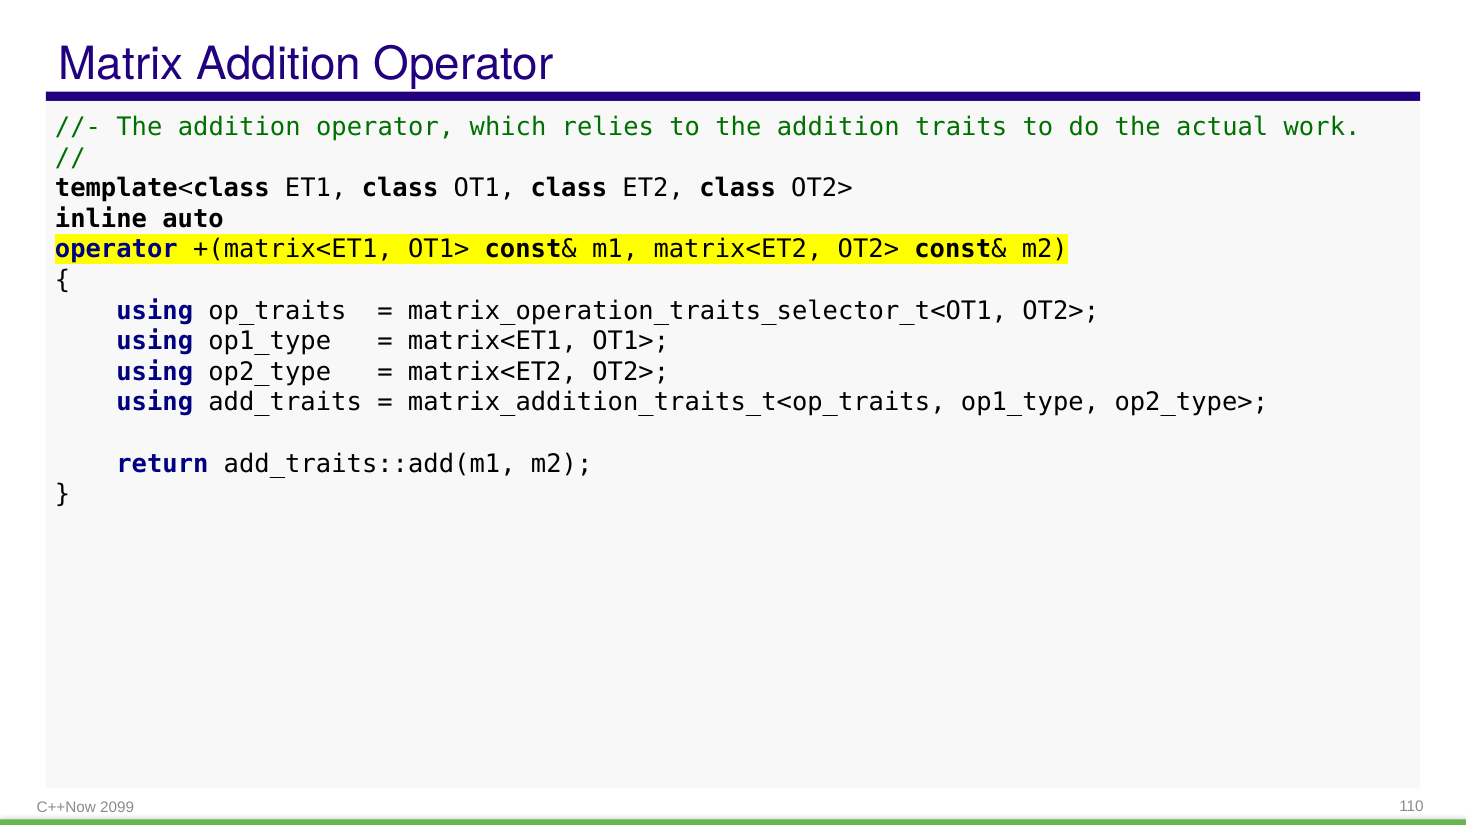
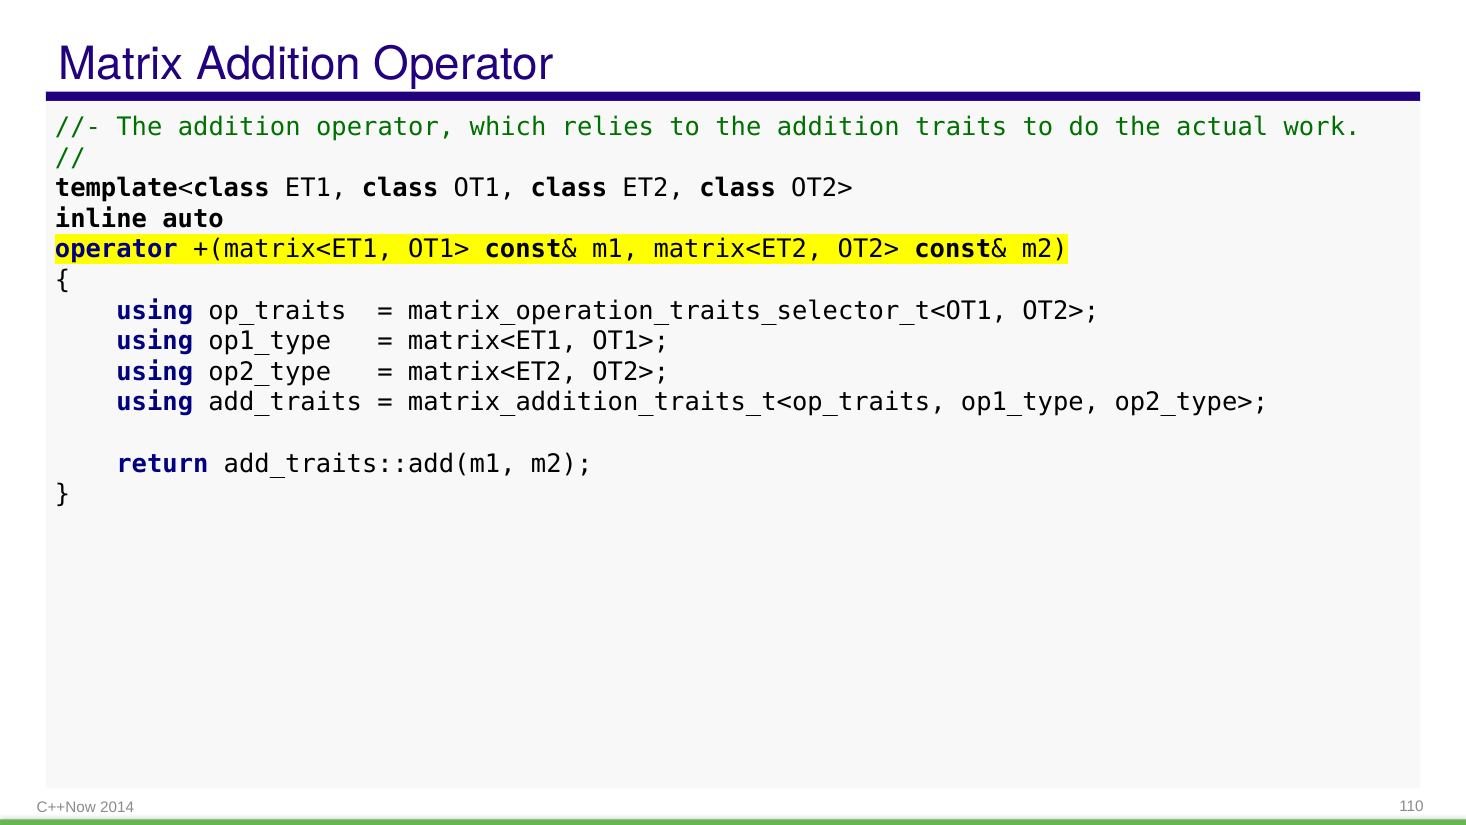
2099: 2099 -> 2014
